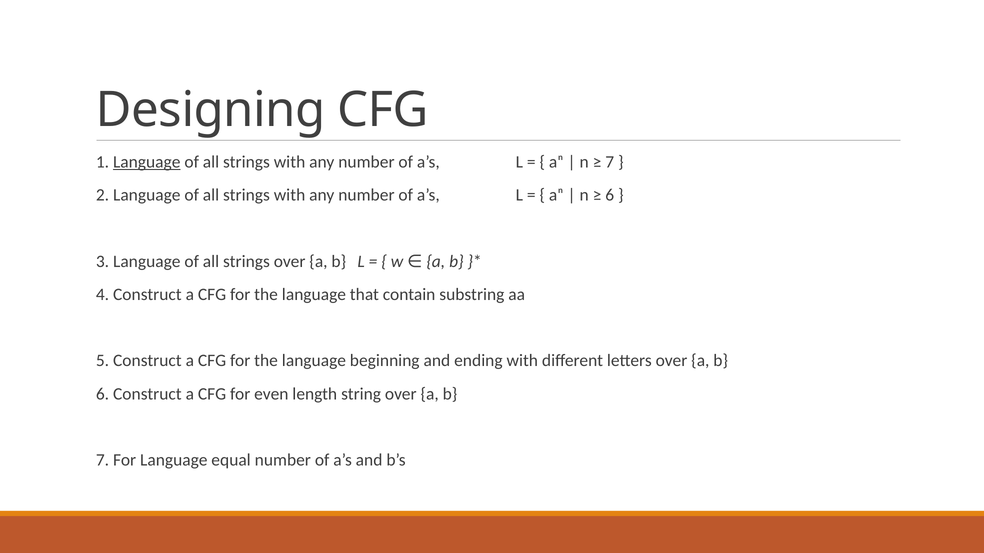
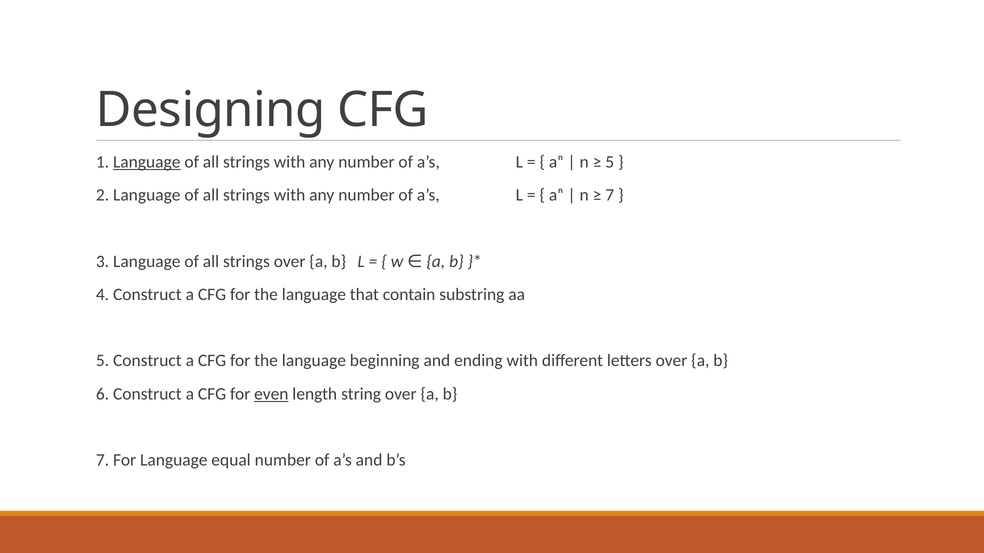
7 at (610, 162): 7 -> 5
6 at (610, 195): 6 -> 7
even underline: none -> present
